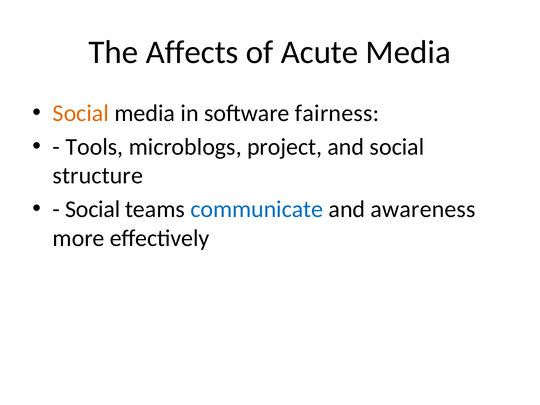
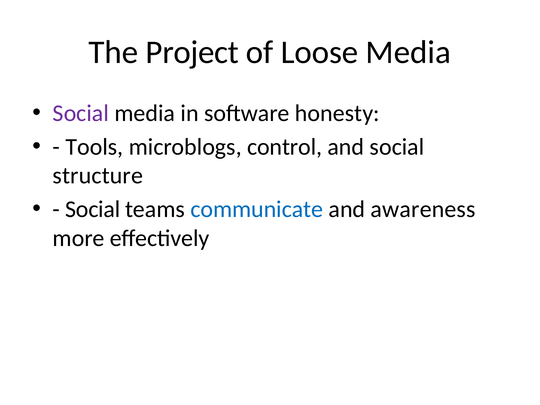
Affects: Affects -> Project
Acute: Acute -> Loose
Social at (81, 113) colour: orange -> purple
fairness: fairness -> honesty
project: project -> control
